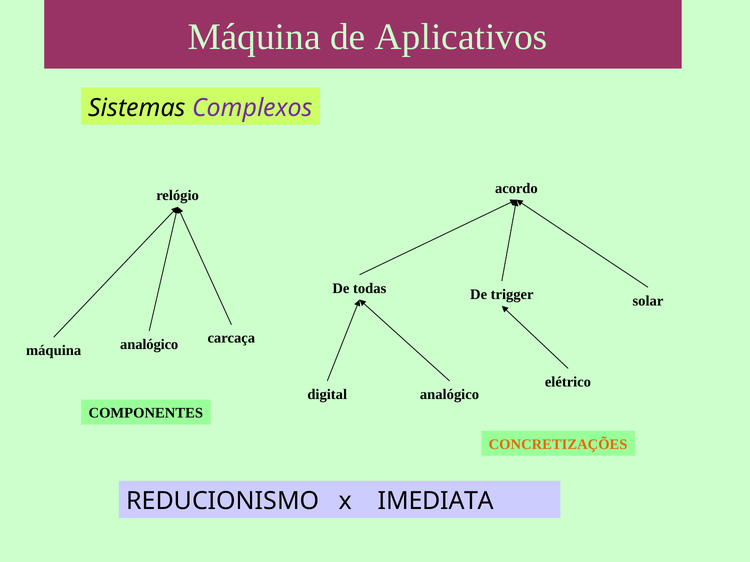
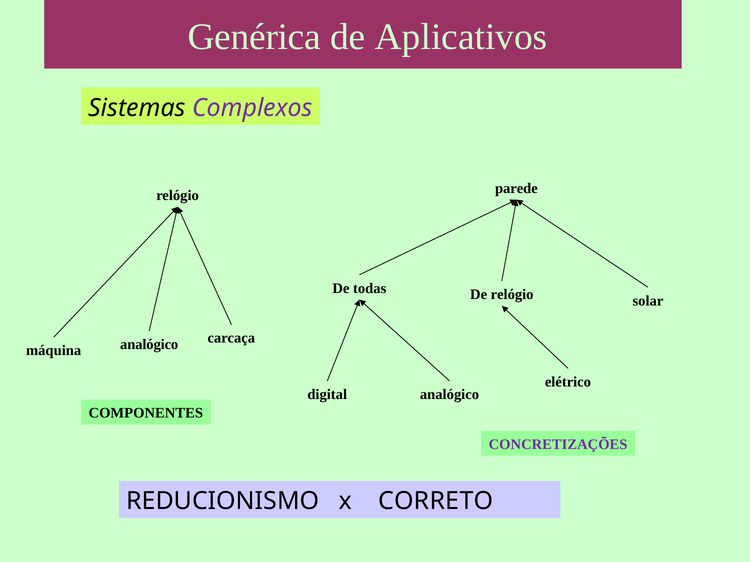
Máquina at (254, 37): Máquina -> Genérica
acordo: acordo -> parede
De trigger: trigger -> relógio
CONCRETIZAÇÕES colour: orange -> purple
IMEDIATA: IMEDIATA -> CORRETO
